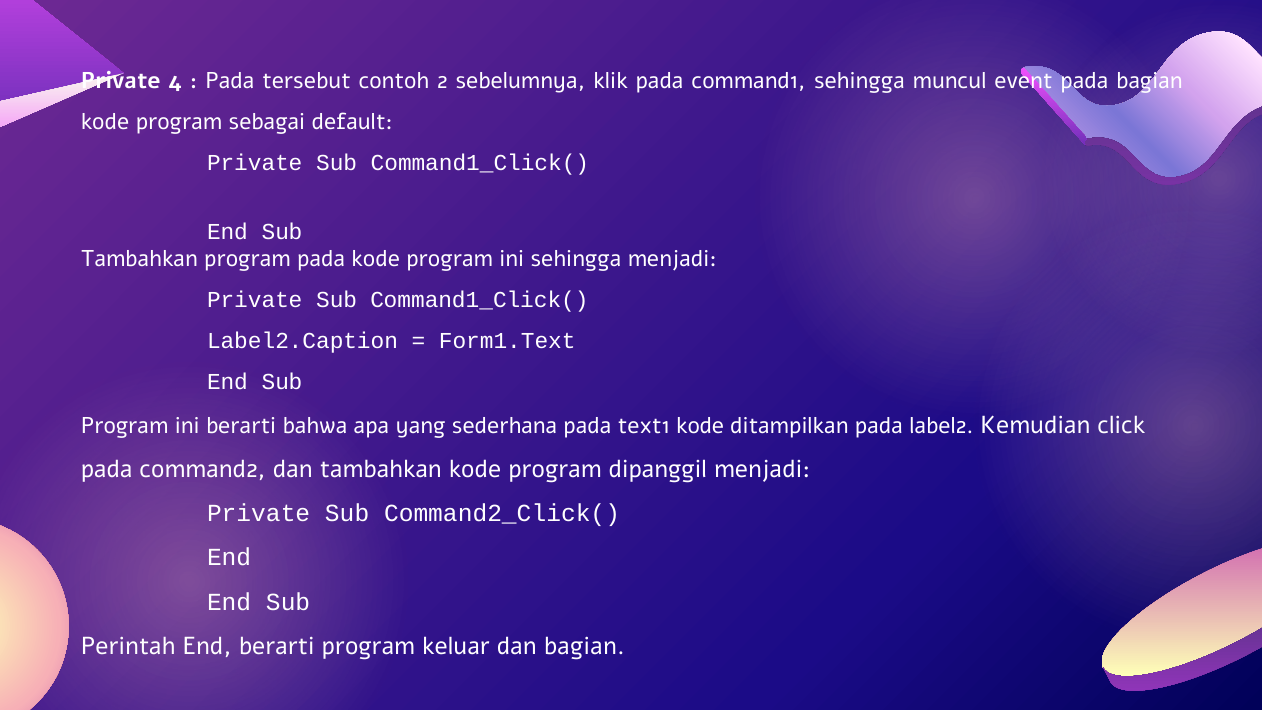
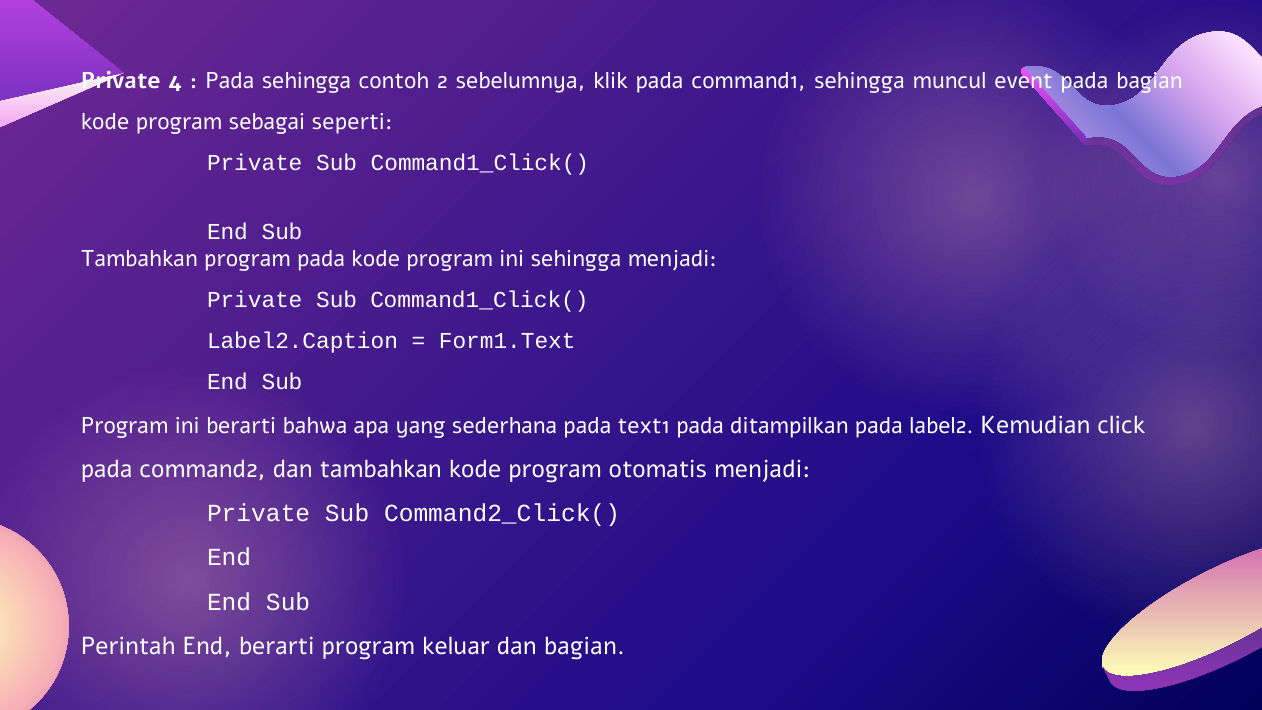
Pada tersebut: tersebut -> sehingga
default: default -> seperti
text1 kode: kode -> pada
dipanggil: dipanggil -> otomatis
